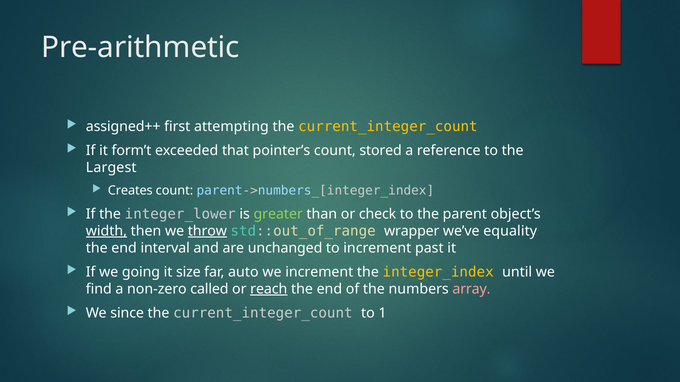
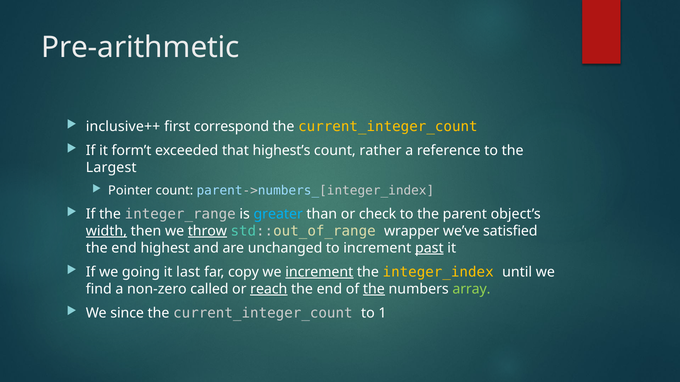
assigned++: assigned++ -> inclusive++
attempting: attempting -> correspond
pointer’s: pointer’s -> highest’s
stored: stored -> rather
Creates: Creates -> Pointer
integer_lower: integer_lower -> integer_range
greater colour: light green -> light blue
equality: equality -> satisfied
interval: interval -> highest
past underline: none -> present
size: size -> last
auto: auto -> copy
increment at (319, 272) underline: none -> present
the at (374, 289) underline: none -> present
array colour: pink -> light green
